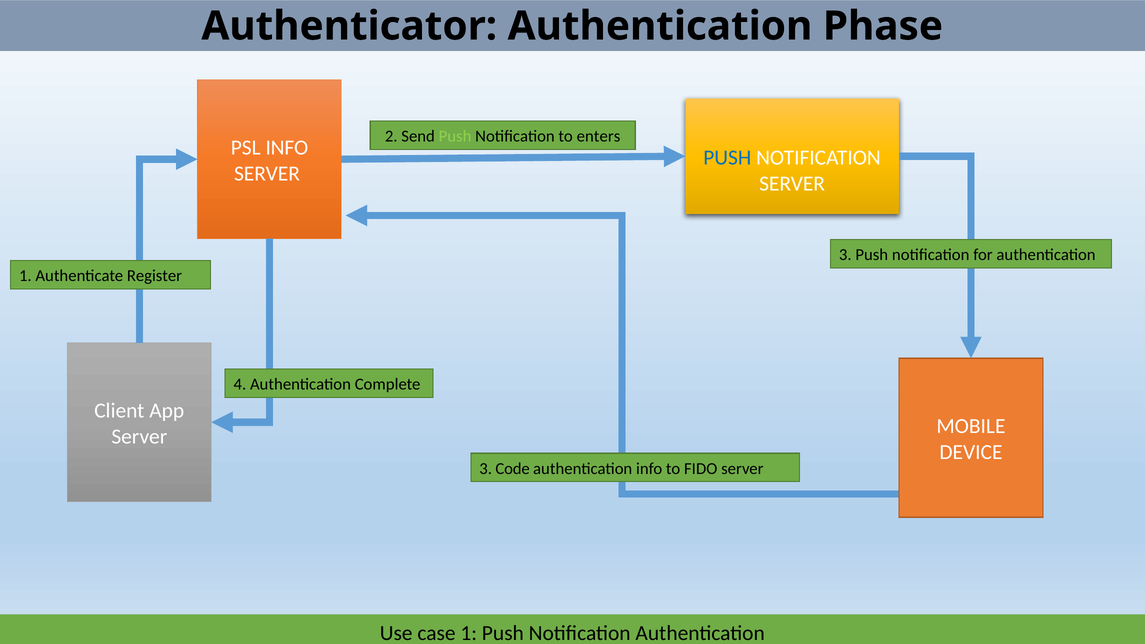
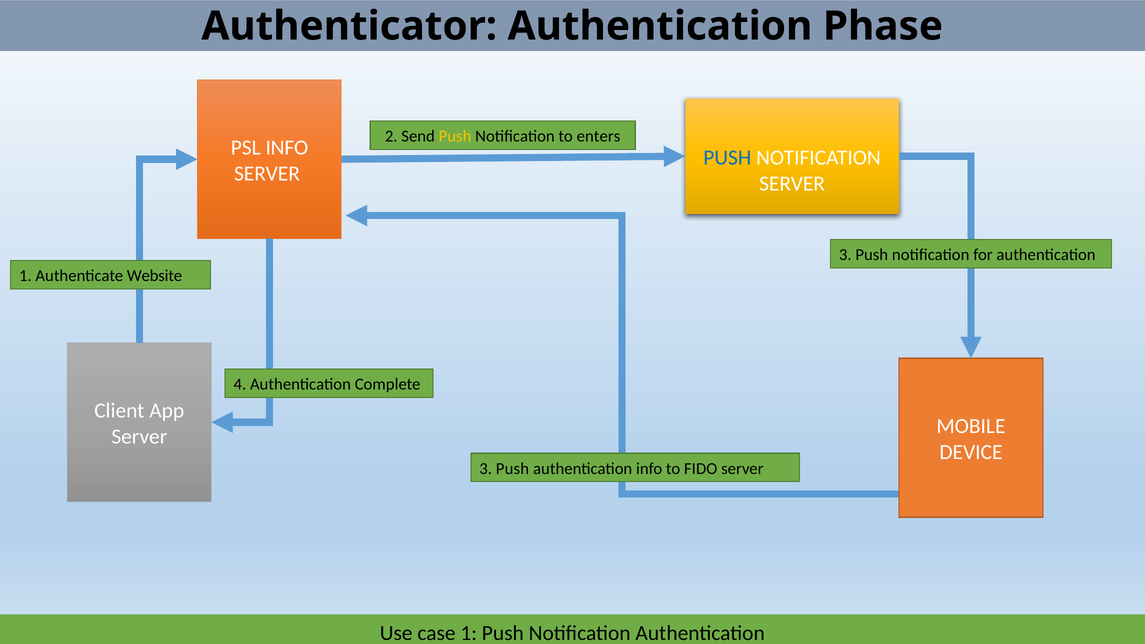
Push at (455, 136) colour: light green -> yellow
Register: Register -> Website
Code at (513, 469): Code -> Push
